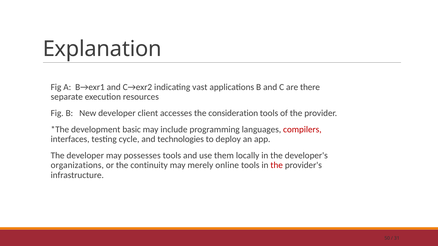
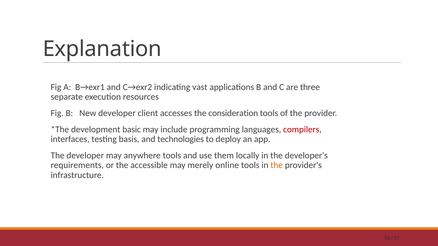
there: there -> three
cycle: cycle -> basis
possesses: possesses -> anywhere
organizations: organizations -> requirements
continuity: continuity -> accessible
the at (277, 166) colour: red -> orange
